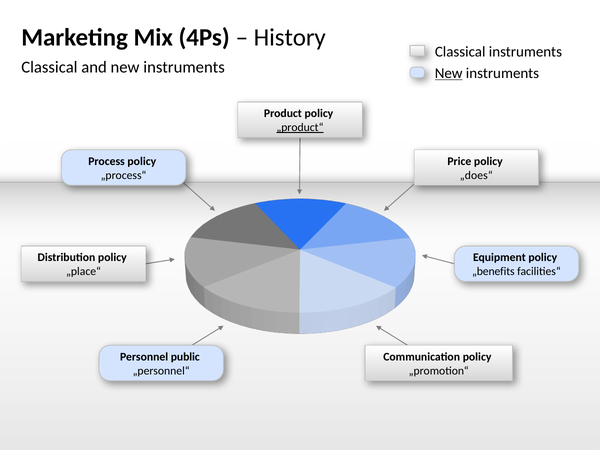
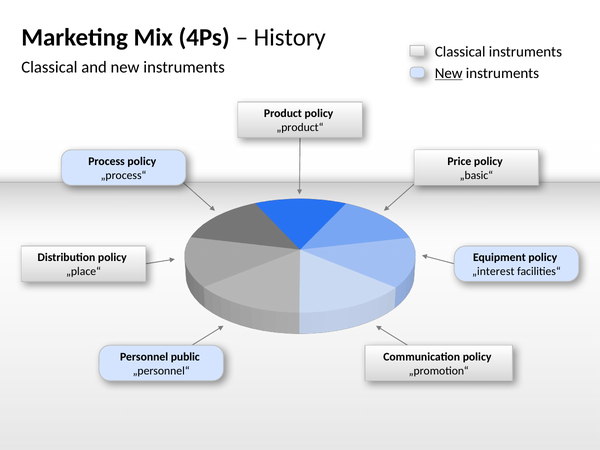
„product“ underline: present -> none
„does“: „does“ -> „basic“
„benefits: „benefits -> „interest
